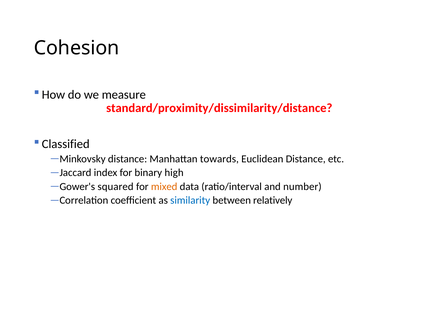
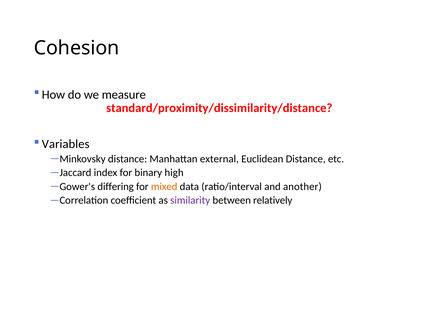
Classified: Classified -> Variables
towards: towards -> external
squared: squared -> differing
number: number -> another
similarity colour: blue -> purple
